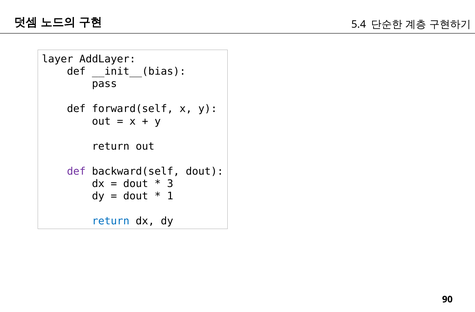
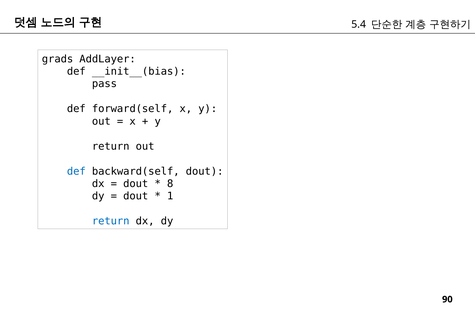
layer: layer -> grads
def at (76, 171) colour: purple -> blue
3: 3 -> 8
